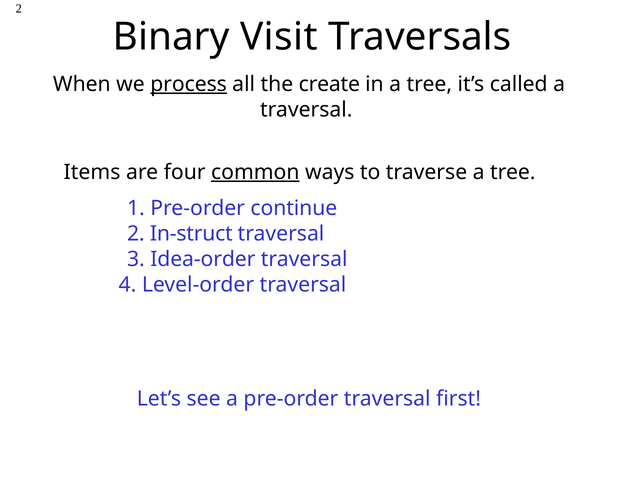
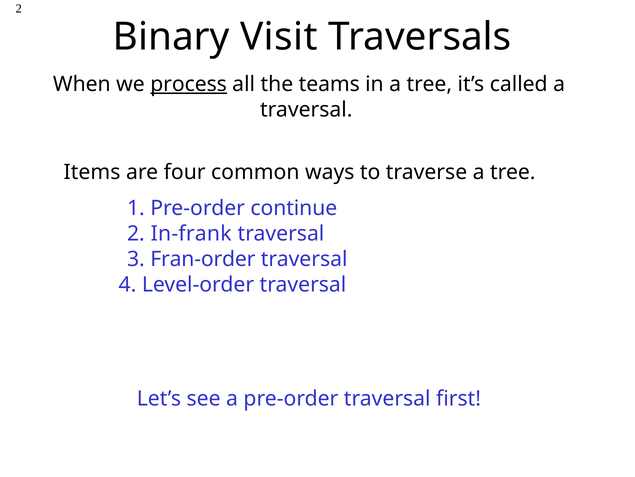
create: create -> teams
common underline: present -> none
In-struct: In-struct -> In-frank
Idea-order: Idea-order -> Fran-order
